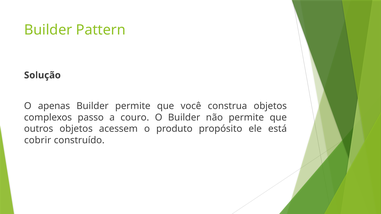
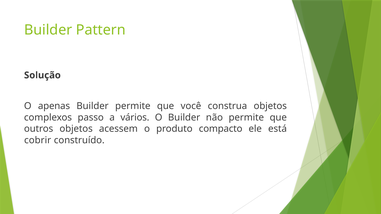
couro: couro -> vários
propósito: propósito -> compacto
